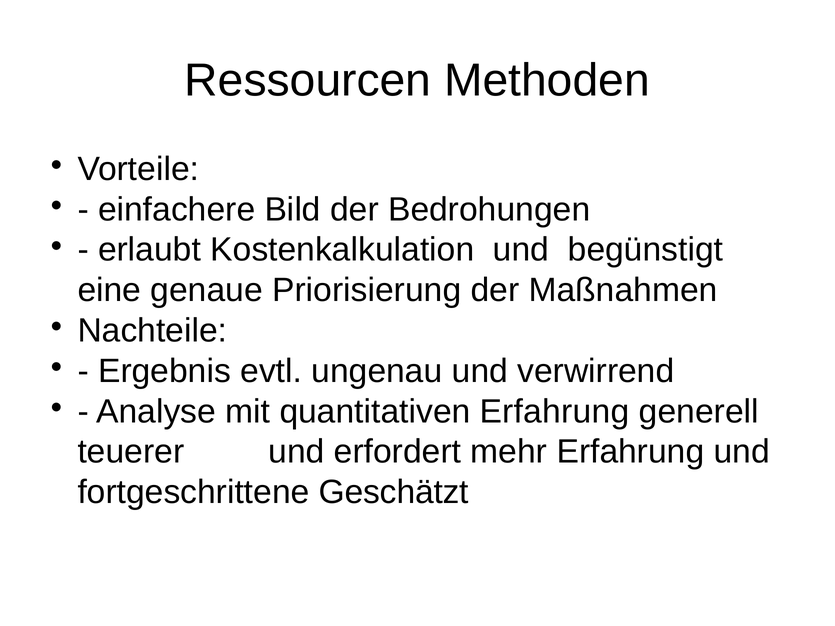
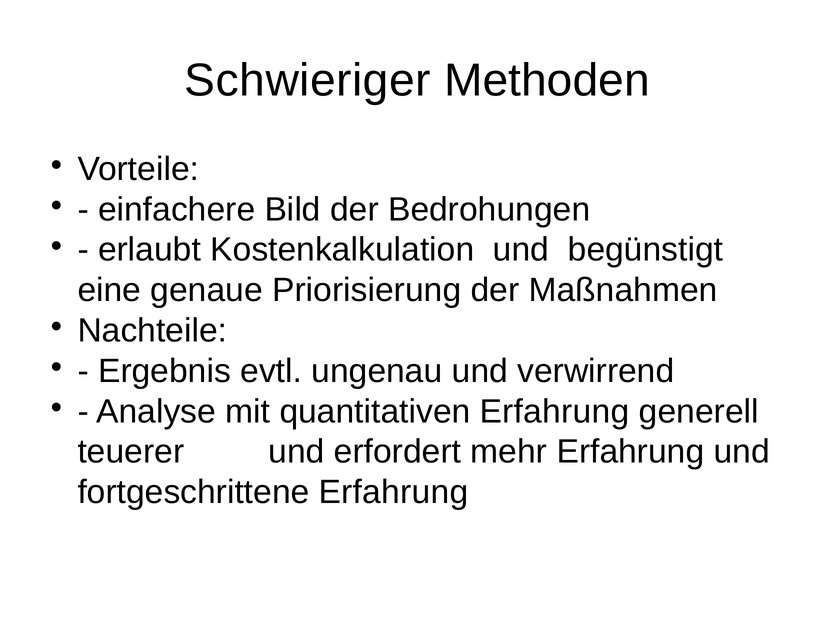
Ressourcen: Ressourcen -> Schwieriger
fortgeschrittene Geschätzt: Geschätzt -> Erfahrung
